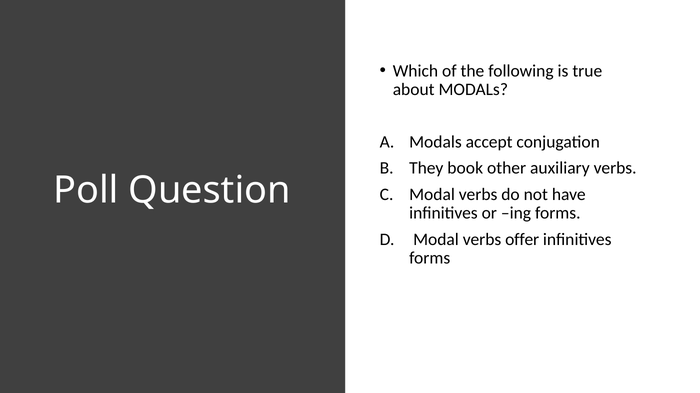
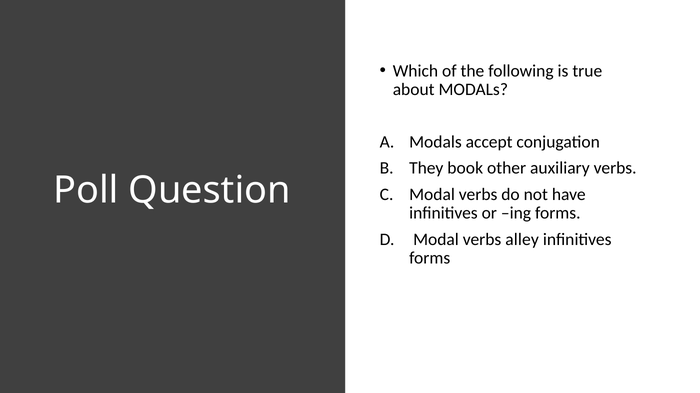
offer: offer -> alley
